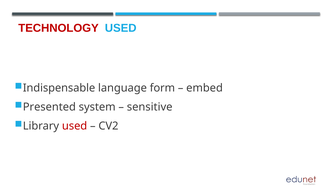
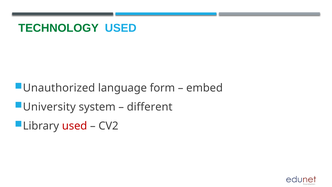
TECHNOLOGY colour: red -> green
Indispensable: Indispensable -> Unauthorized
Presented: Presented -> University
sensitive: sensitive -> different
